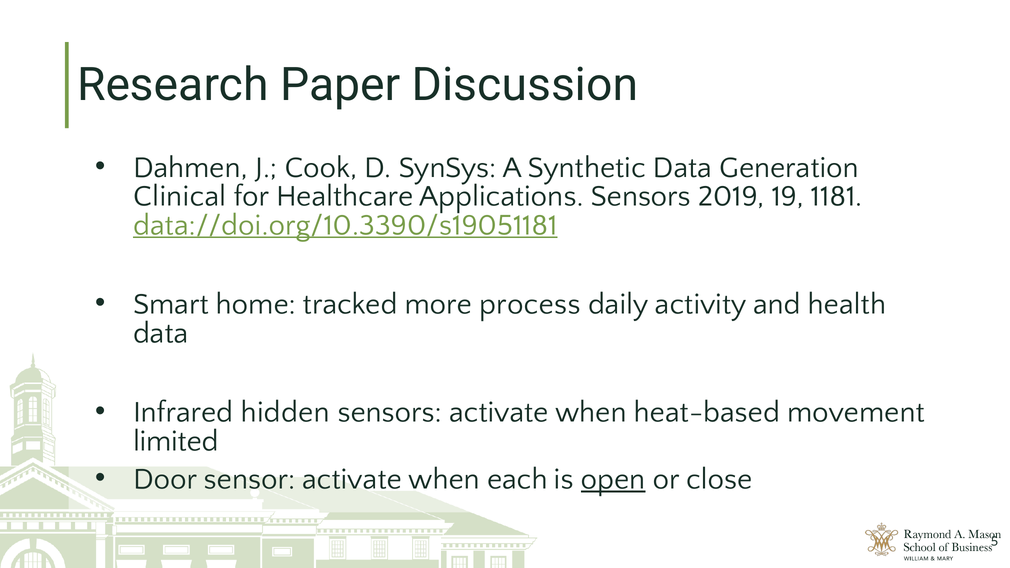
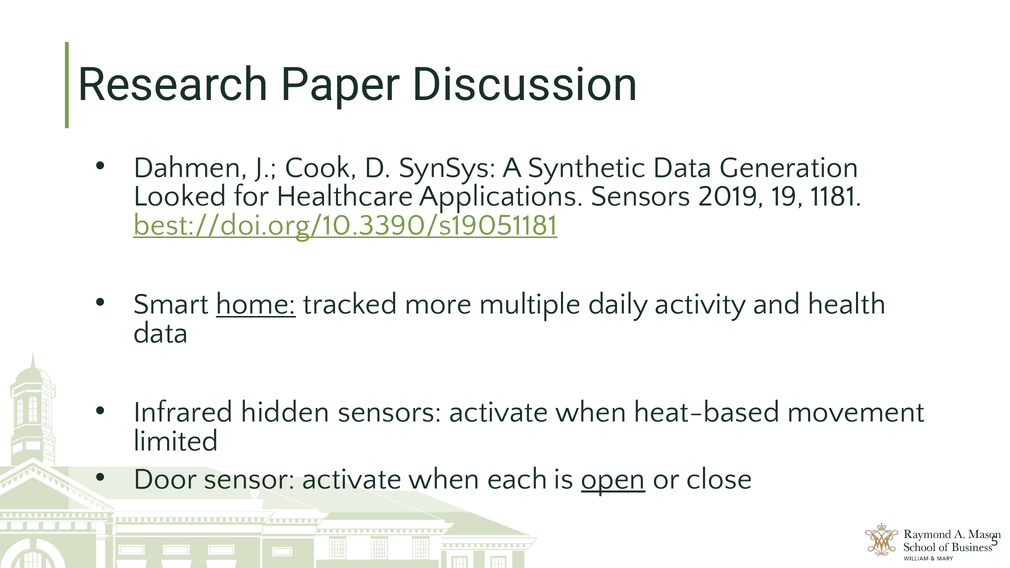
Clinical: Clinical -> Looked
data://doi.org/10.3390/s19051181: data://doi.org/10.3390/s19051181 -> best://doi.org/10.3390/s19051181
home underline: none -> present
process: process -> multiple
